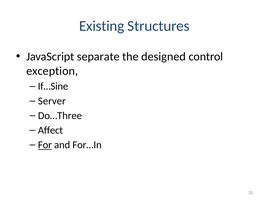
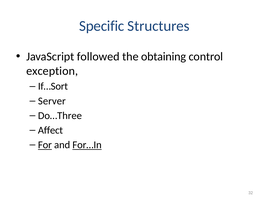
Existing: Existing -> Specific
separate: separate -> followed
designed: designed -> obtaining
If…Sine: If…Sine -> If…Sort
For…In underline: none -> present
